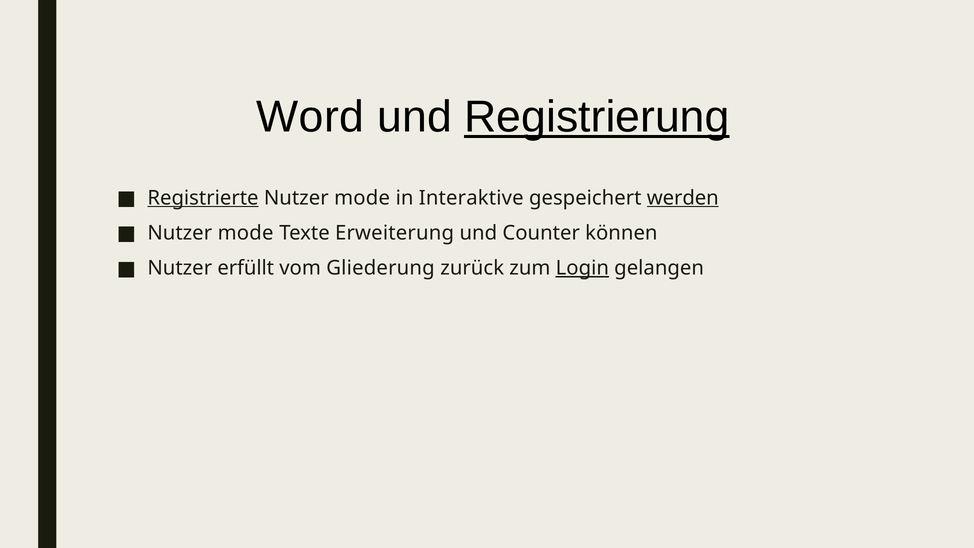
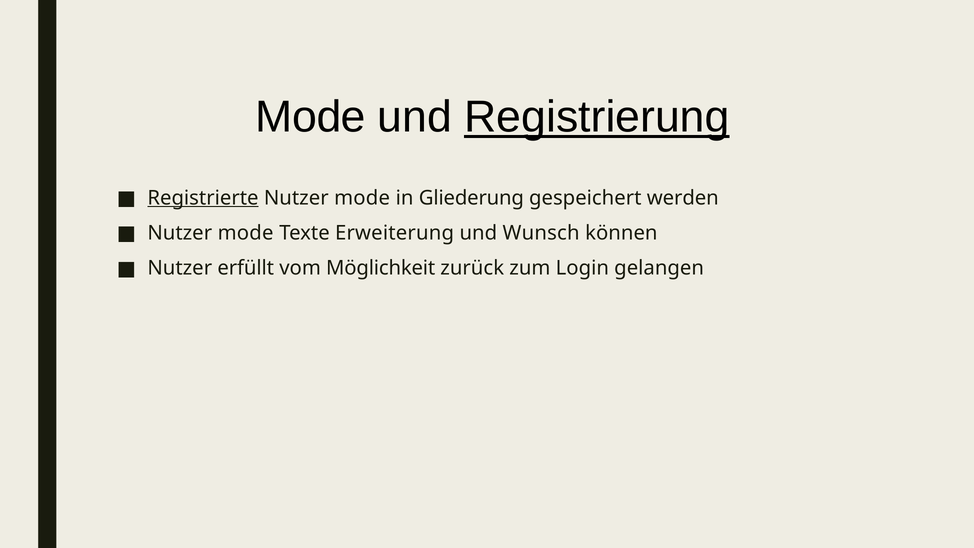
Word at (310, 117): Word -> Mode
Interaktive: Interaktive -> Gliederung
werden underline: present -> none
Counter: Counter -> Wunsch
Gliederung: Gliederung -> Möglichkeit
Login underline: present -> none
